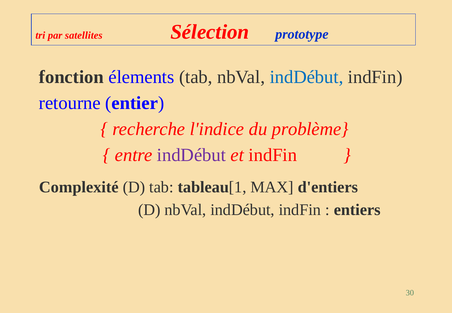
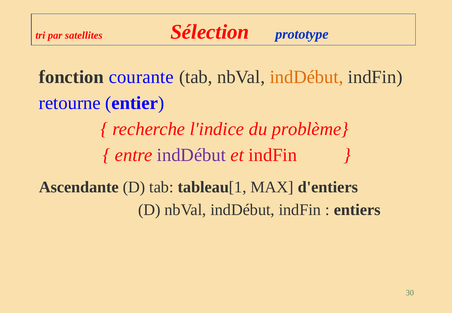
élements: élements -> courante
indDébut at (307, 77) colour: blue -> orange
Complexité: Complexité -> Ascendante
